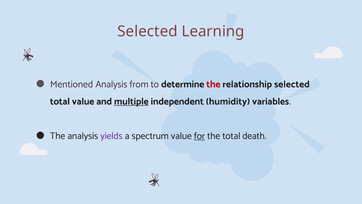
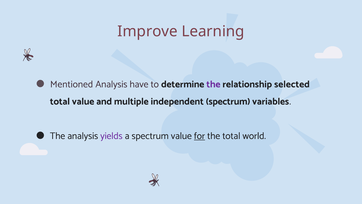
Selected at (148, 31): Selected -> Improve
from: from -> have
the at (213, 84) colour: red -> purple
multiple underline: present -> none
independent humidity: humidity -> spectrum
death: death -> world
